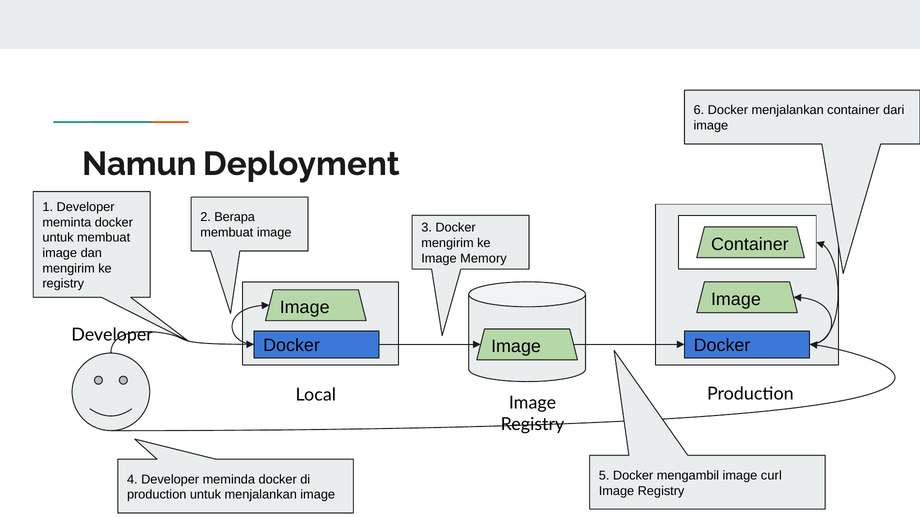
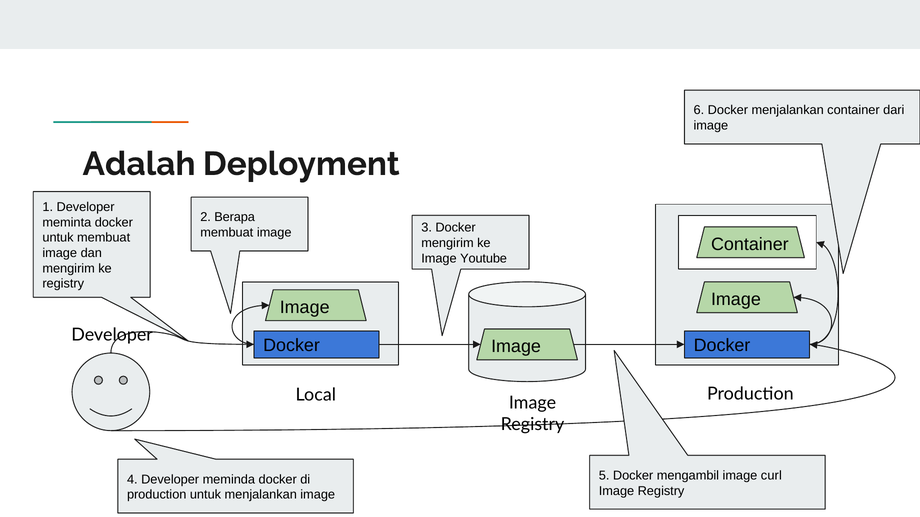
Namun: Namun -> Adalah
Memory: Memory -> Youtube
